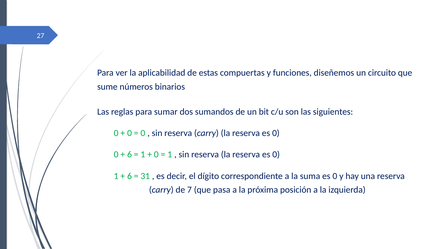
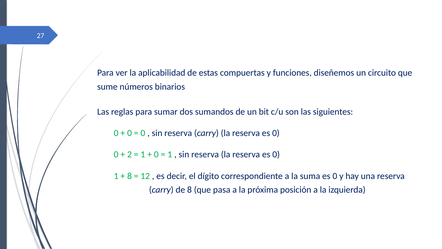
6 at (130, 154): 6 -> 2
6 at (130, 176): 6 -> 8
31: 31 -> 12
de 7: 7 -> 8
